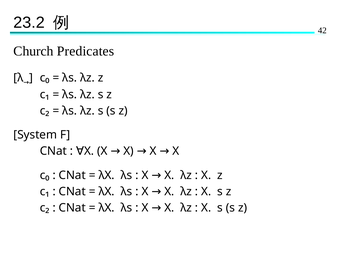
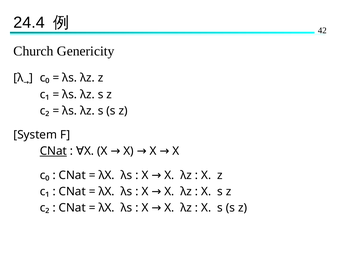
23.2: 23.2 -> 24.4
Predicates: Predicates -> Genericity
CNat at (53, 151) underline: none -> present
